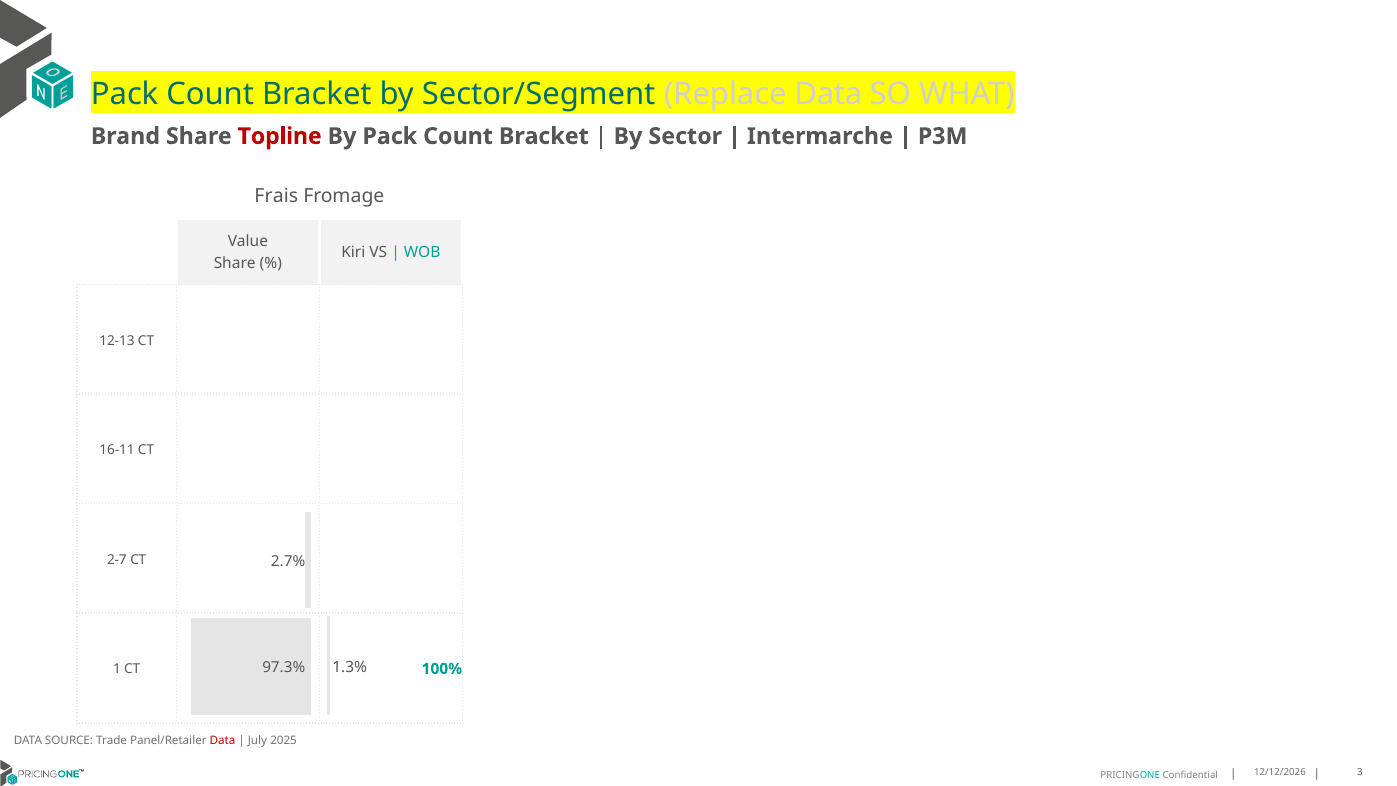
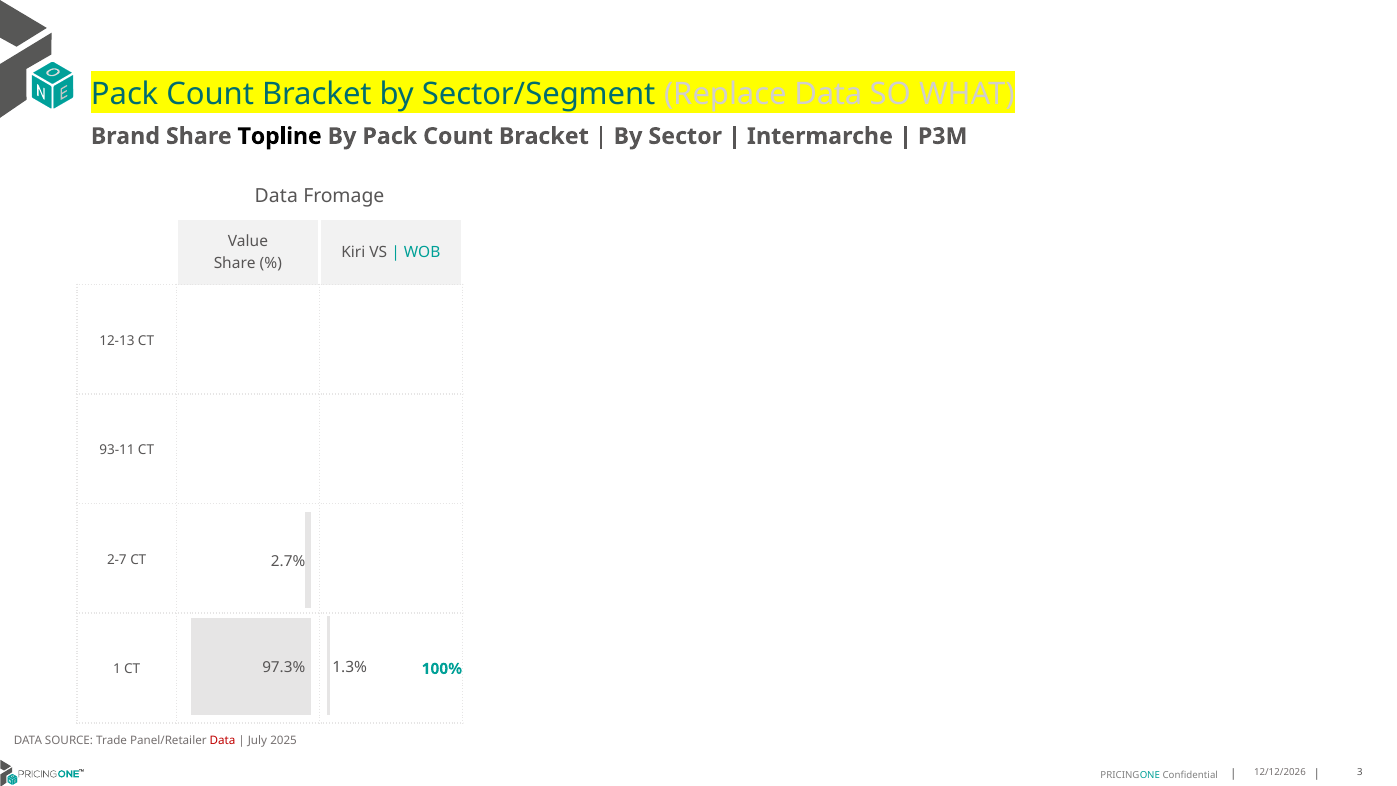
Topline colour: red -> black
Frais at (276, 196): Frais -> Data
16-11: 16-11 -> 93-11
